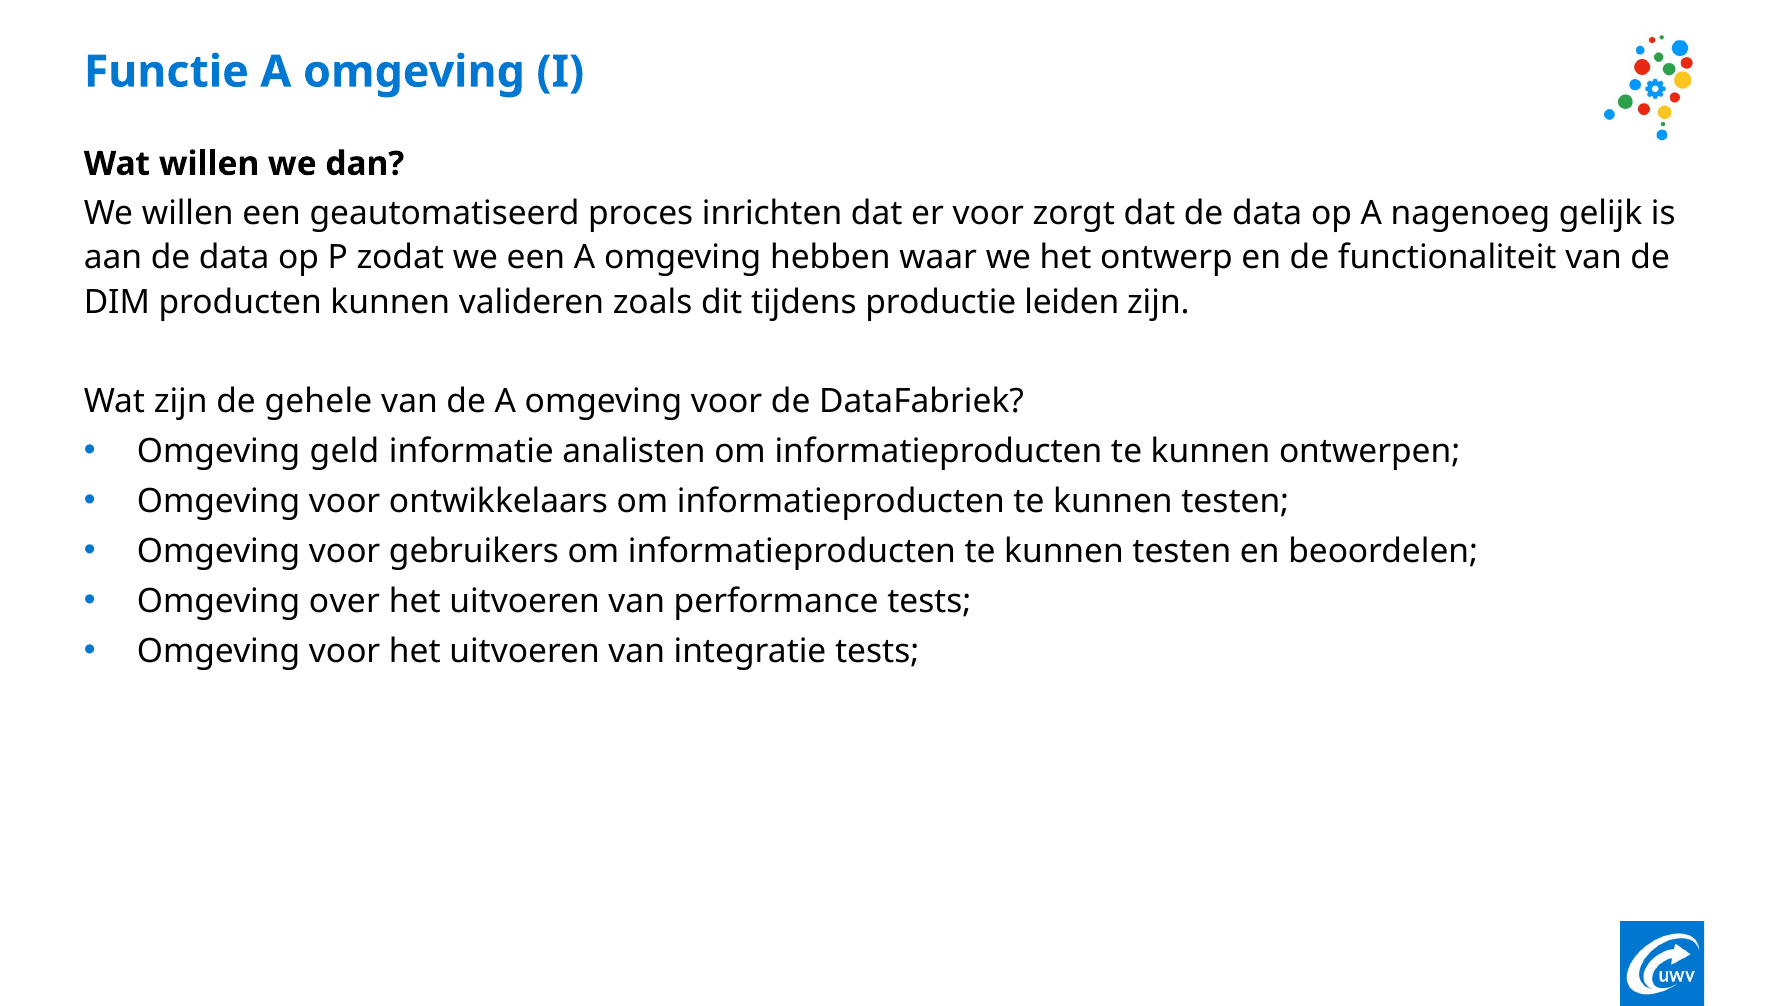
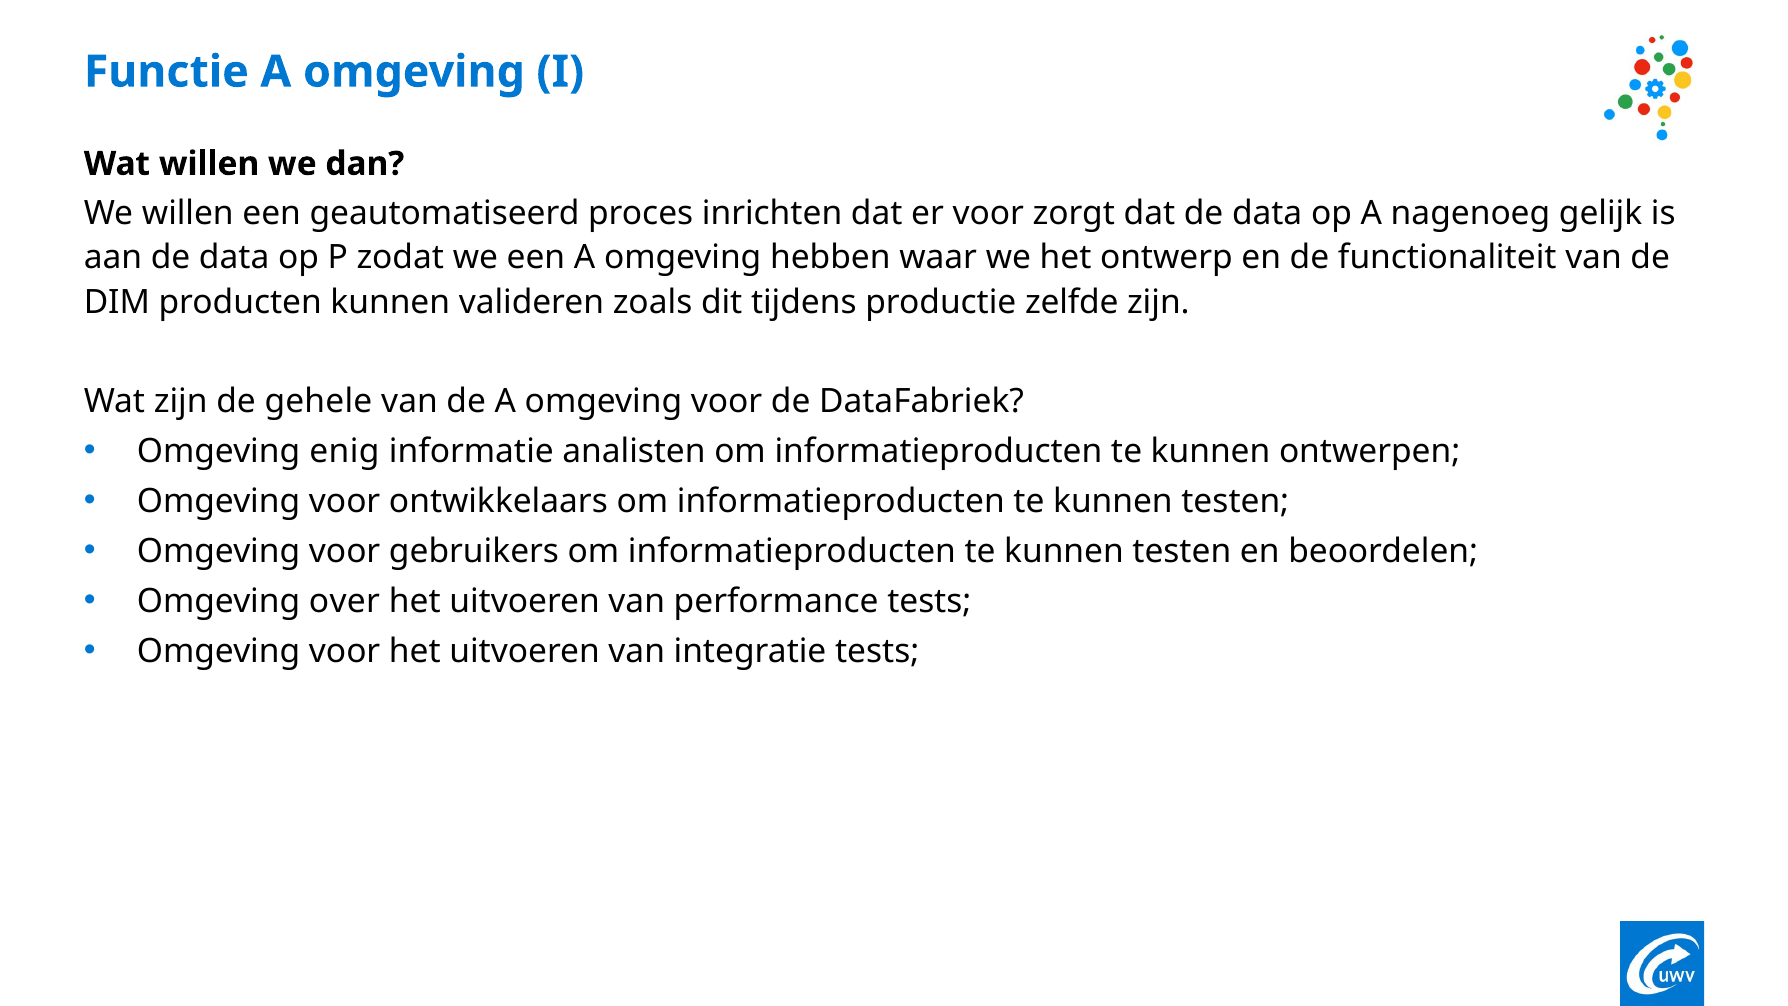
leiden: leiden -> zelfde
geld: geld -> enig
